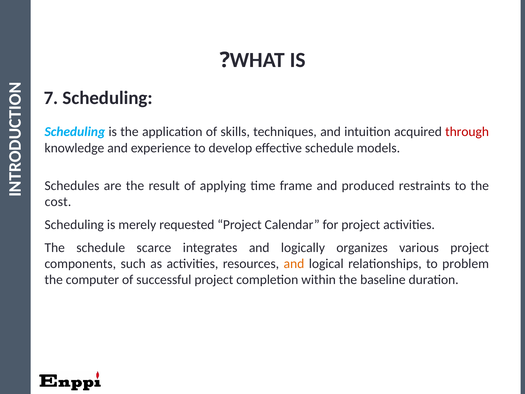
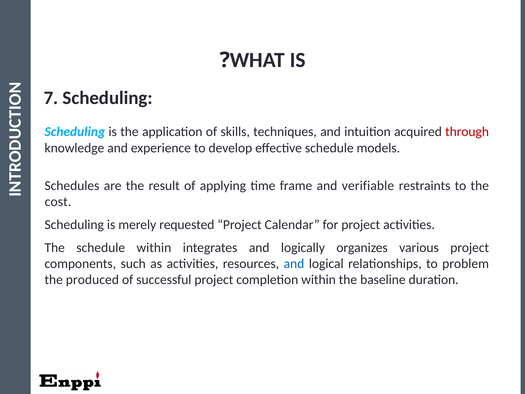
produced: produced -> verifiable
schedule scarce: scarce -> within
and at (294, 264) colour: orange -> blue
computer: computer -> produced
